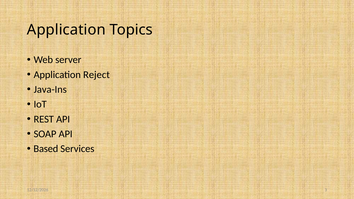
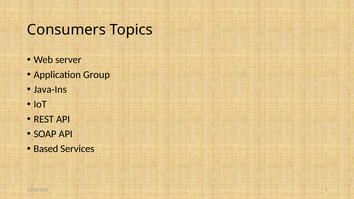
Application at (66, 30): Application -> Consumers
Reject: Reject -> Group
